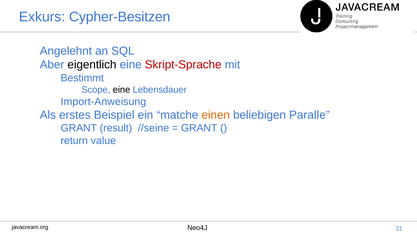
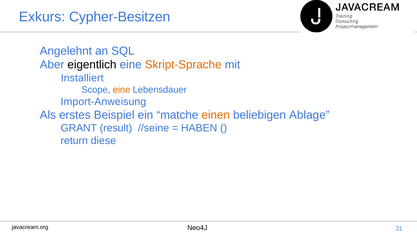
Skript-Sprache colour: red -> orange
Bestimmt: Bestimmt -> Installiert
eine at (122, 90) colour: black -> orange
Paralle: Paralle -> Ablage
GRANT at (199, 128): GRANT -> HABEN
value: value -> diese
